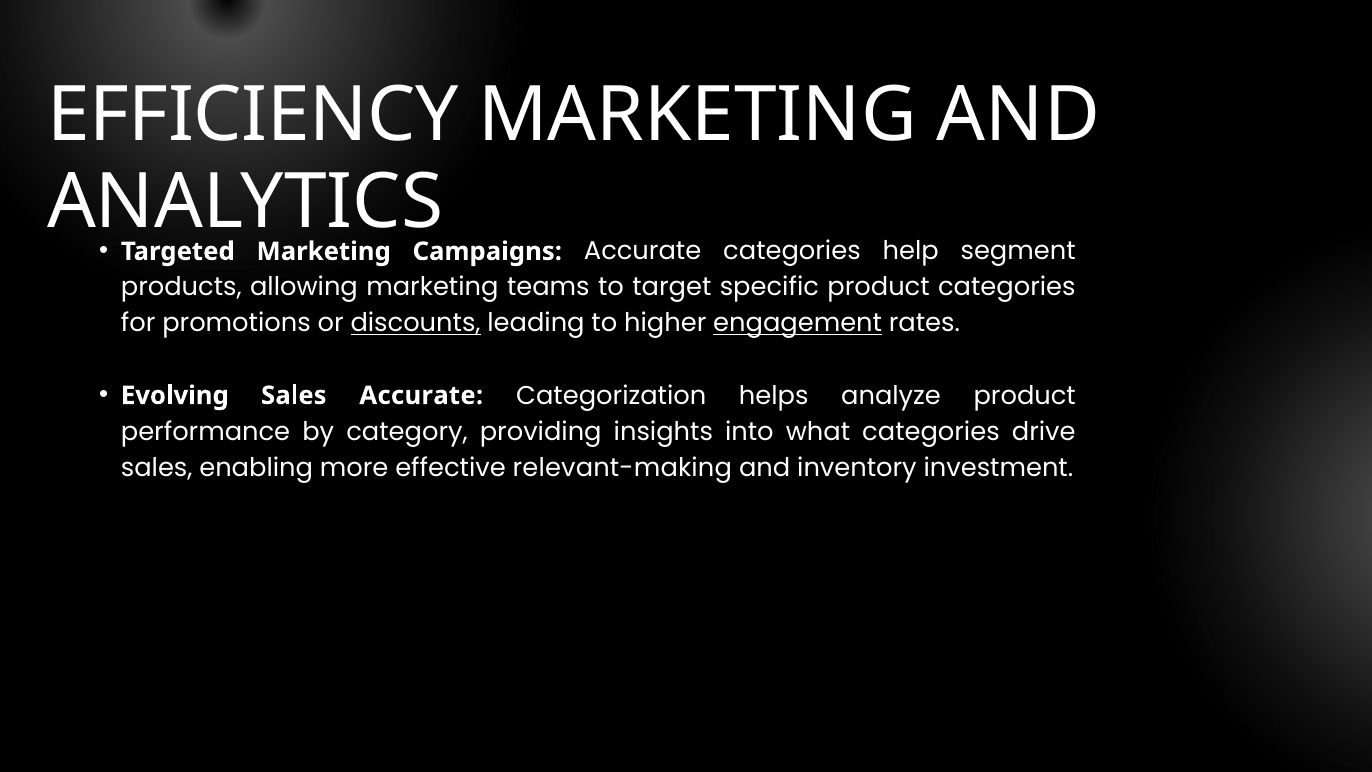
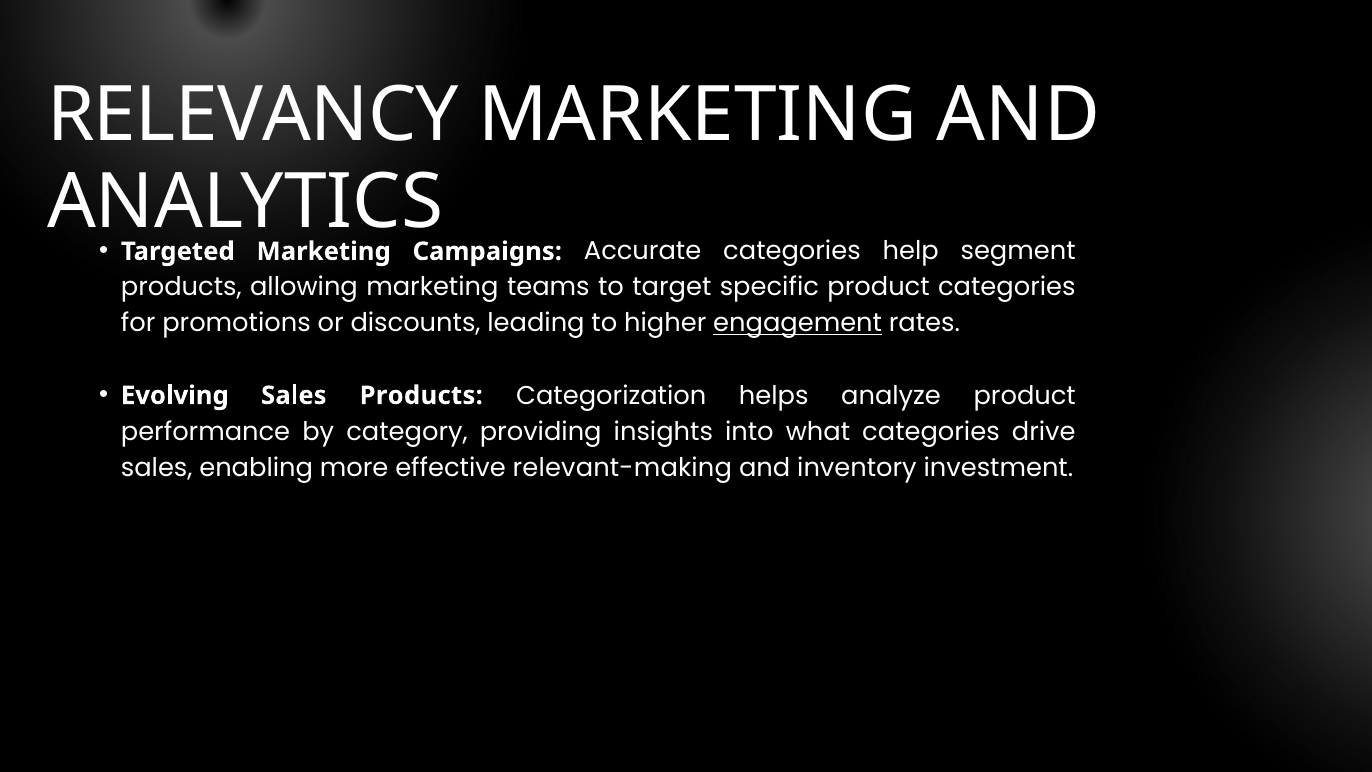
EFFICIENCY: EFFICIENCY -> RELEVANCY
discounts underline: present -> none
Sales Accurate: Accurate -> Products
